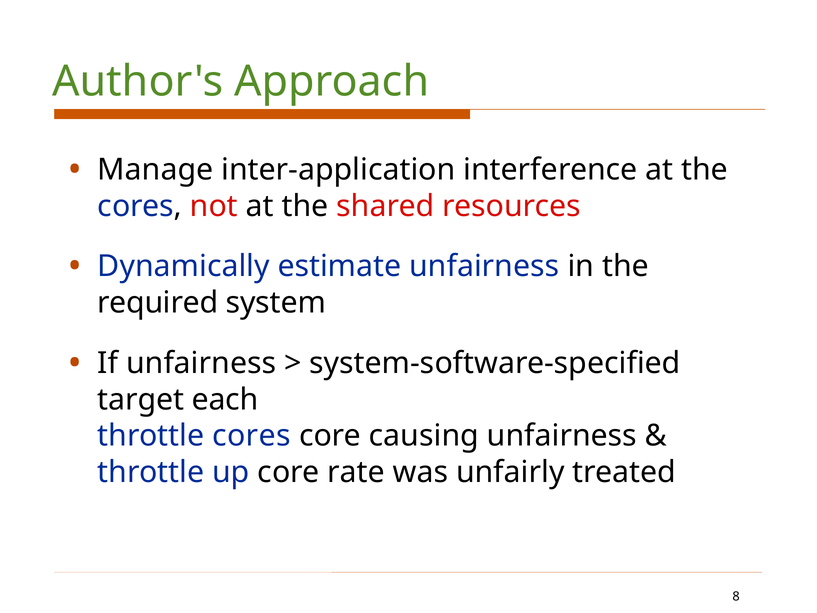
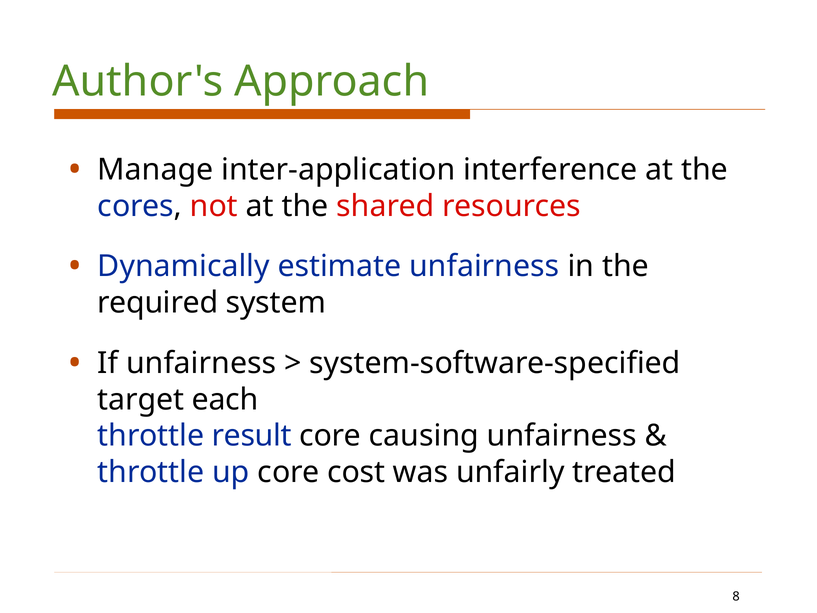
throttle cores: cores -> result
rate: rate -> cost
